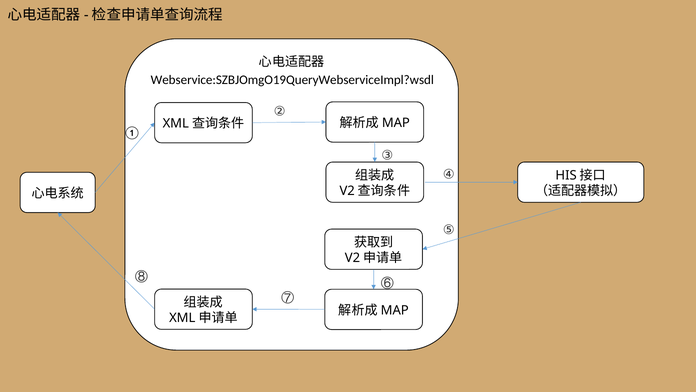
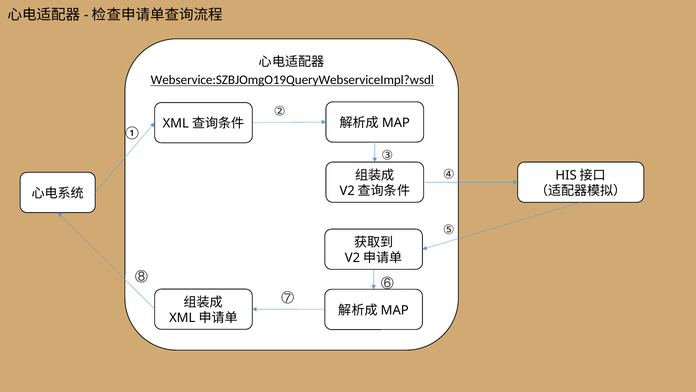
Webservice:SZBJOmgO19QueryWebserviceImpl?wsdl underline: none -> present
